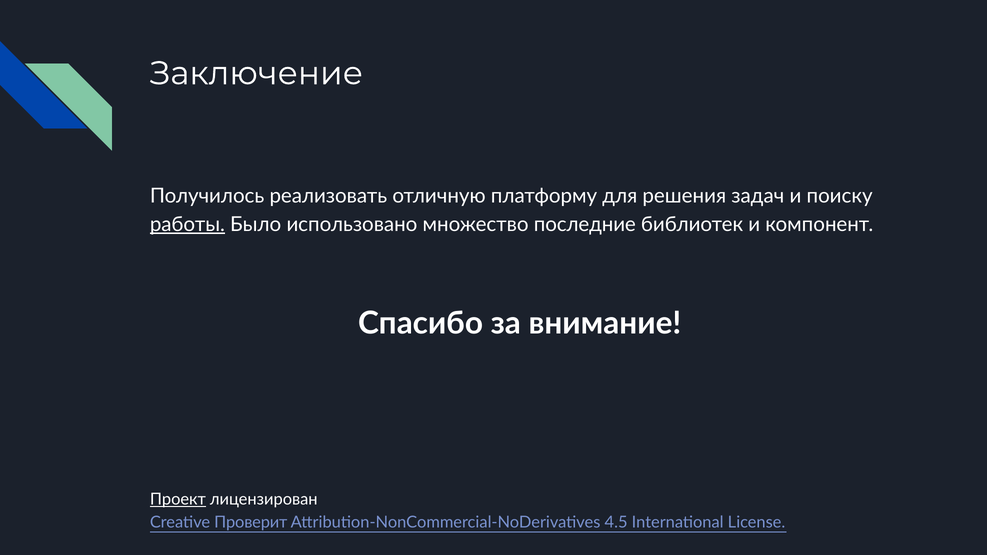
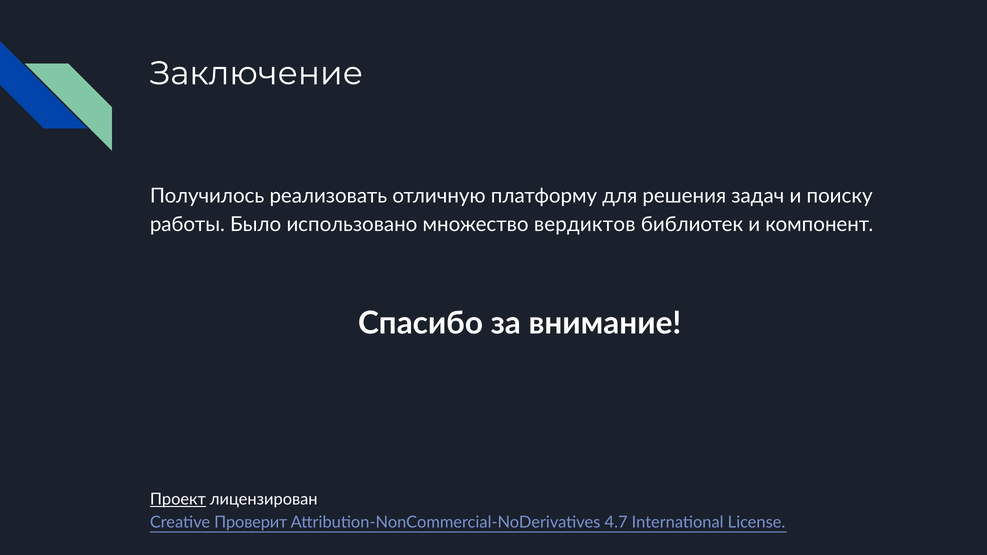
работы underline: present -> none
последние: последние -> вердиктов
4.5: 4.5 -> 4.7
